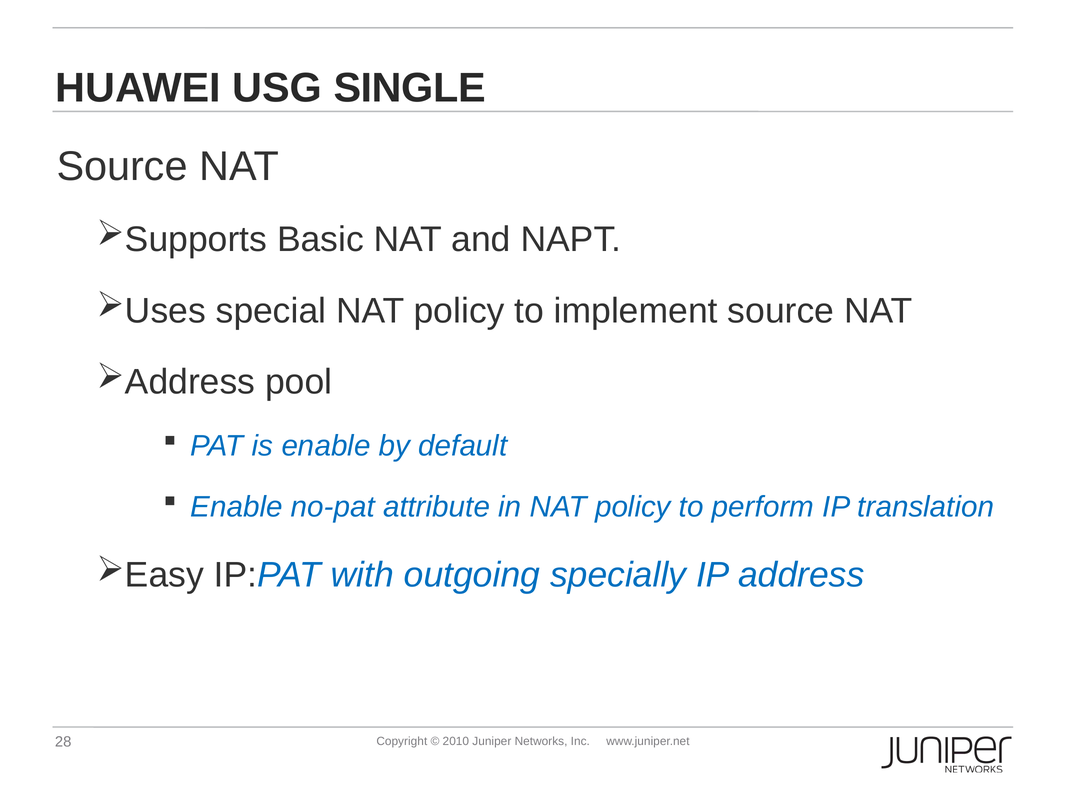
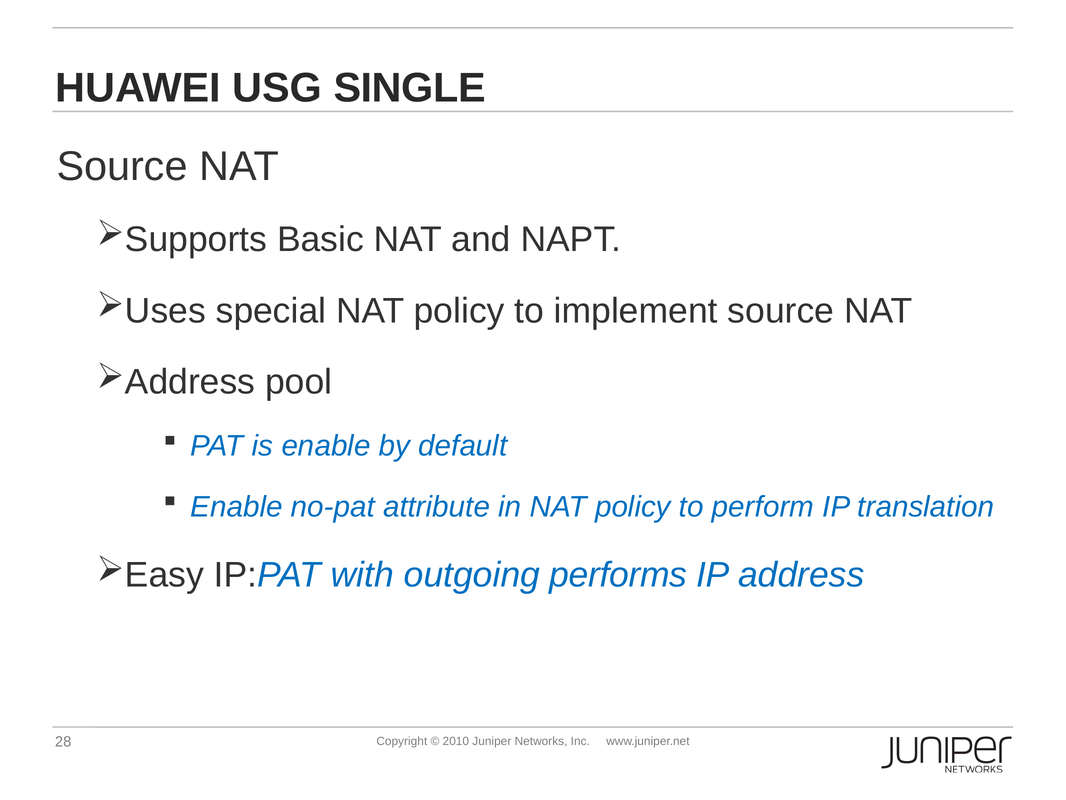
specially: specially -> performs
